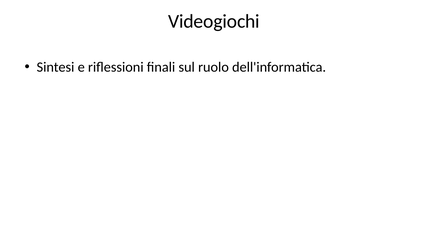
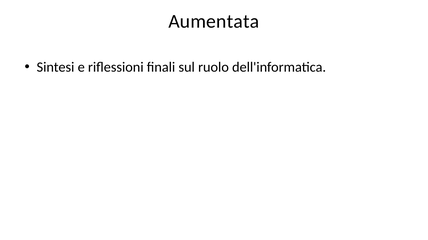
Videogiochi: Videogiochi -> Aumentata
